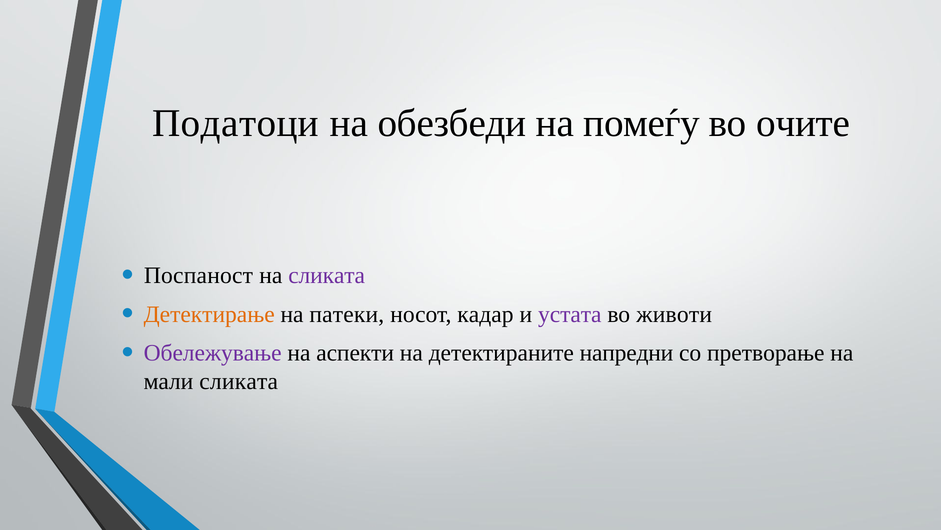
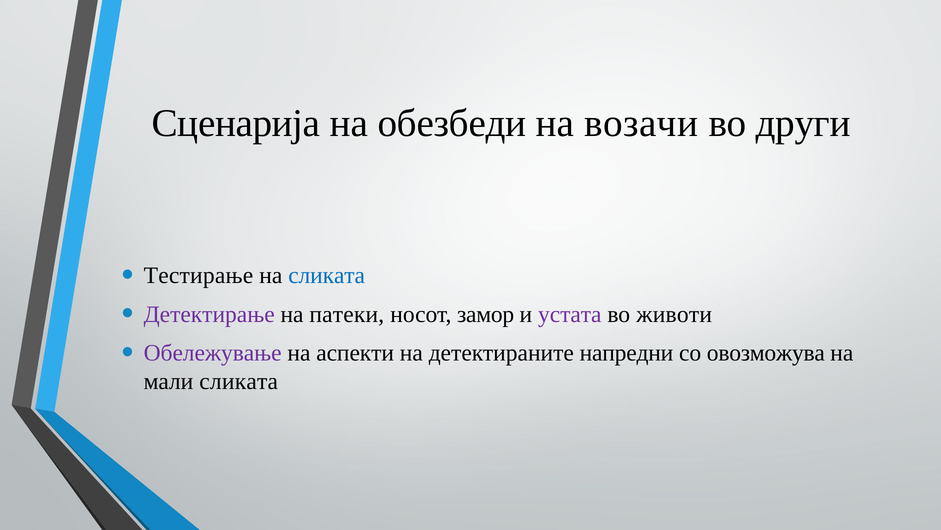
Податоци: Податоци -> Сценарија
помеѓу: помеѓу -> возачи
очите: очите -> други
Поспаност: Поспаност -> Тестирање
сликата at (327, 275) colour: purple -> blue
Детектирање colour: orange -> purple
кадар: кадар -> замор
претворање: претворање -> овозможува
